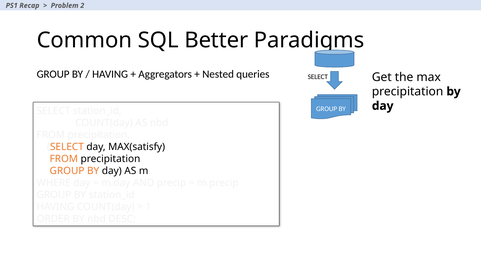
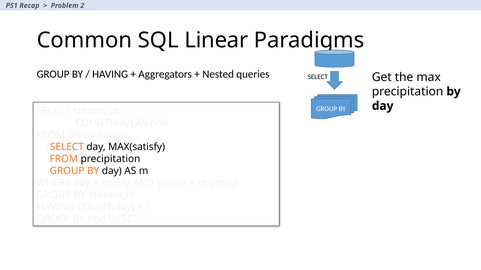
Better: Better -> Linear
